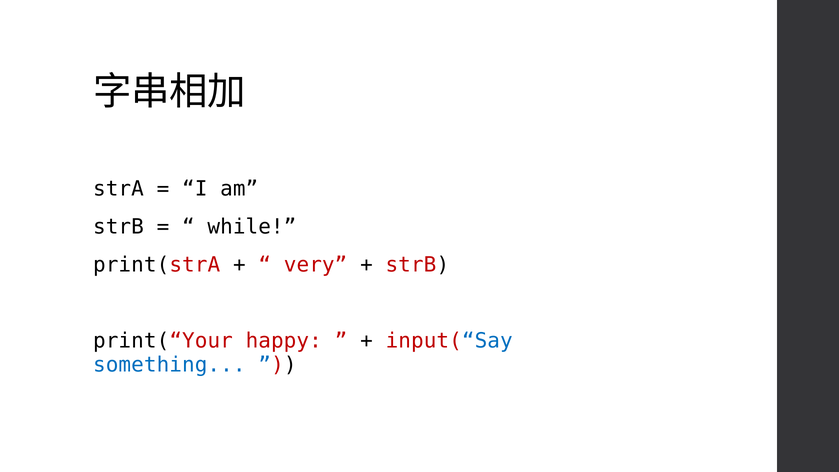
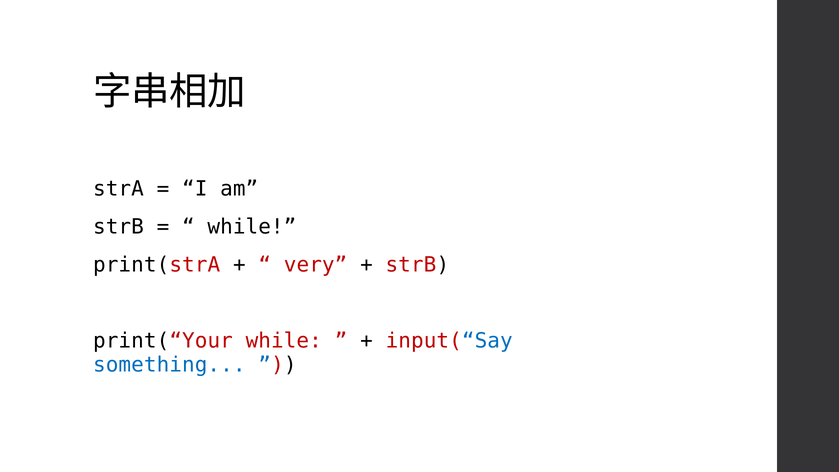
print(“Your happy: happy -> while
